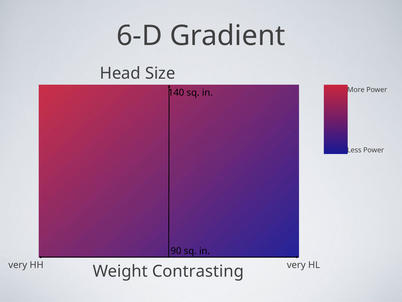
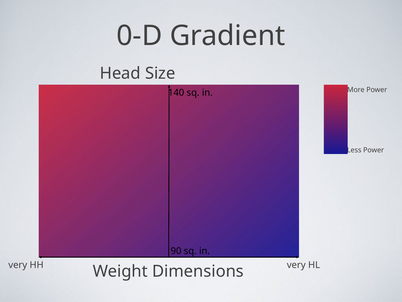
6-D: 6-D -> 0-D
Contrasting: Contrasting -> Dimensions
